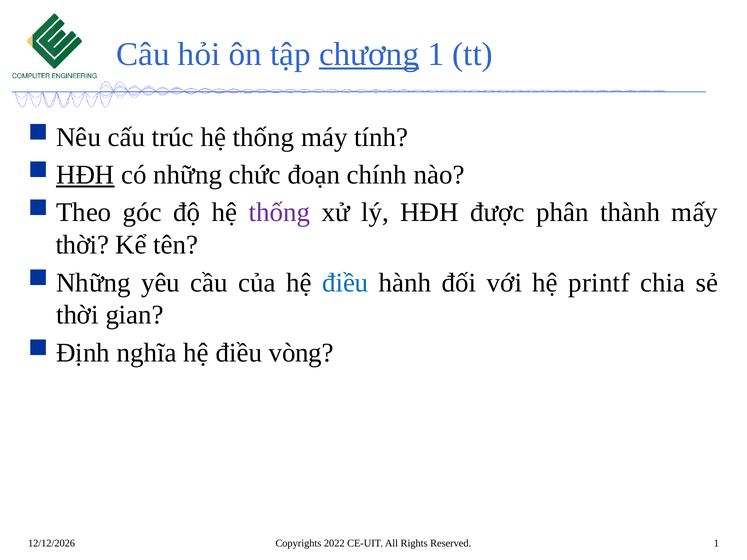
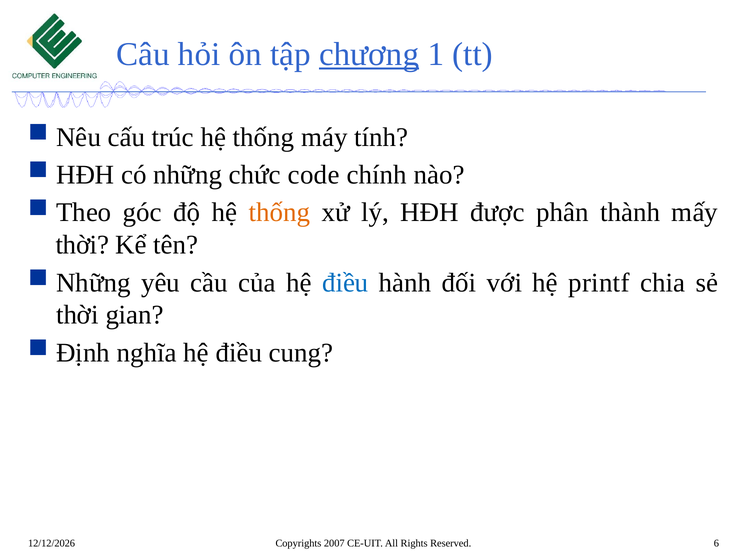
HĐH at (85, 175) underline: present -> none
đoạn: đoạn -> code
thống at (279, 213) colour: purple -> orange
vòng: vòng -> cung
2022: 2022 -> 2007
1 at (716, 544): 1 -> 6
